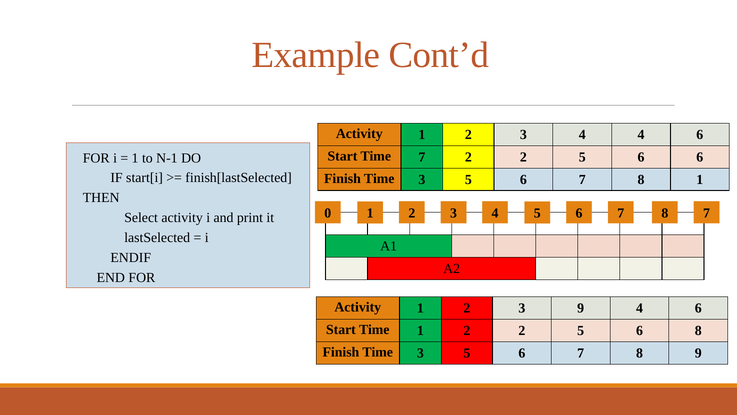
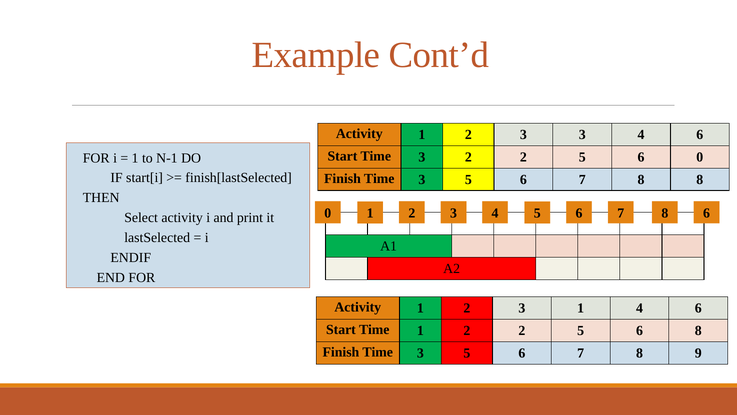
3 4: 4 -> 3
Start Time 7: 7 -> 3
6 6: 6 -> 0
8 1: 1 -> 8
7 at (707, 213): 7 -> 6
3 9: 9 -> 1
